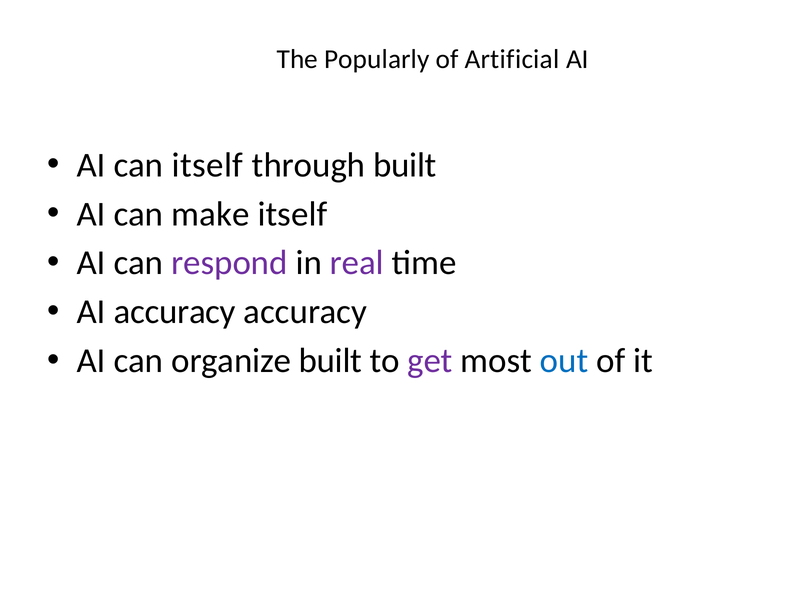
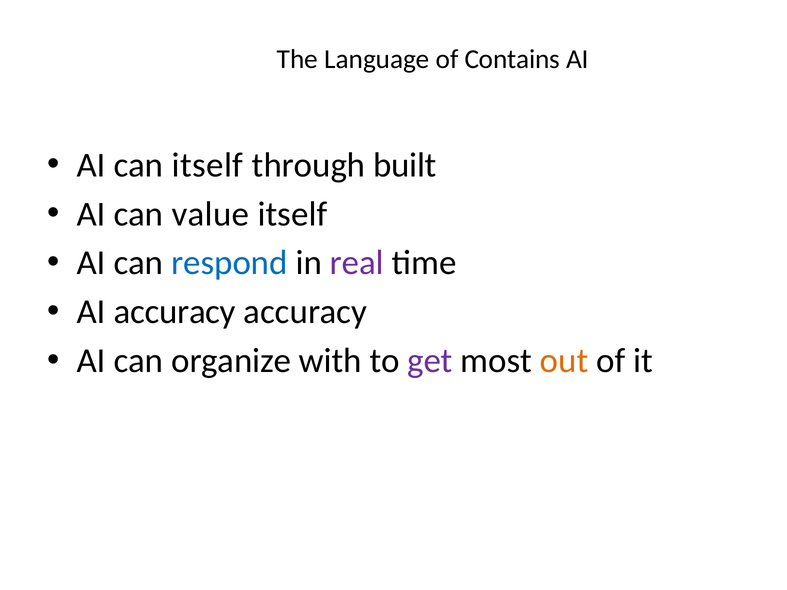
Popularly: Popularly -> Language
Artificial: Artificial -> Contains
make: make -> value
respond colour: purple -> blue
organize built: built -> with
out colour: blue -> orange
